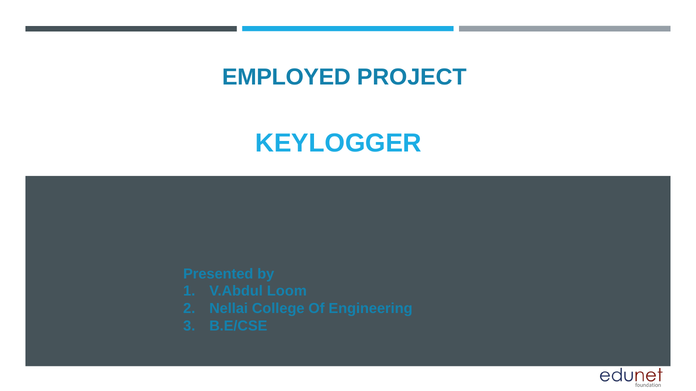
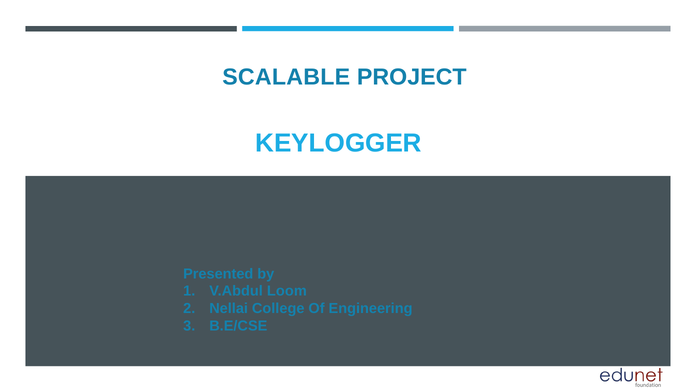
EMPLOYED: EMPLOYED -> SCALABLE
